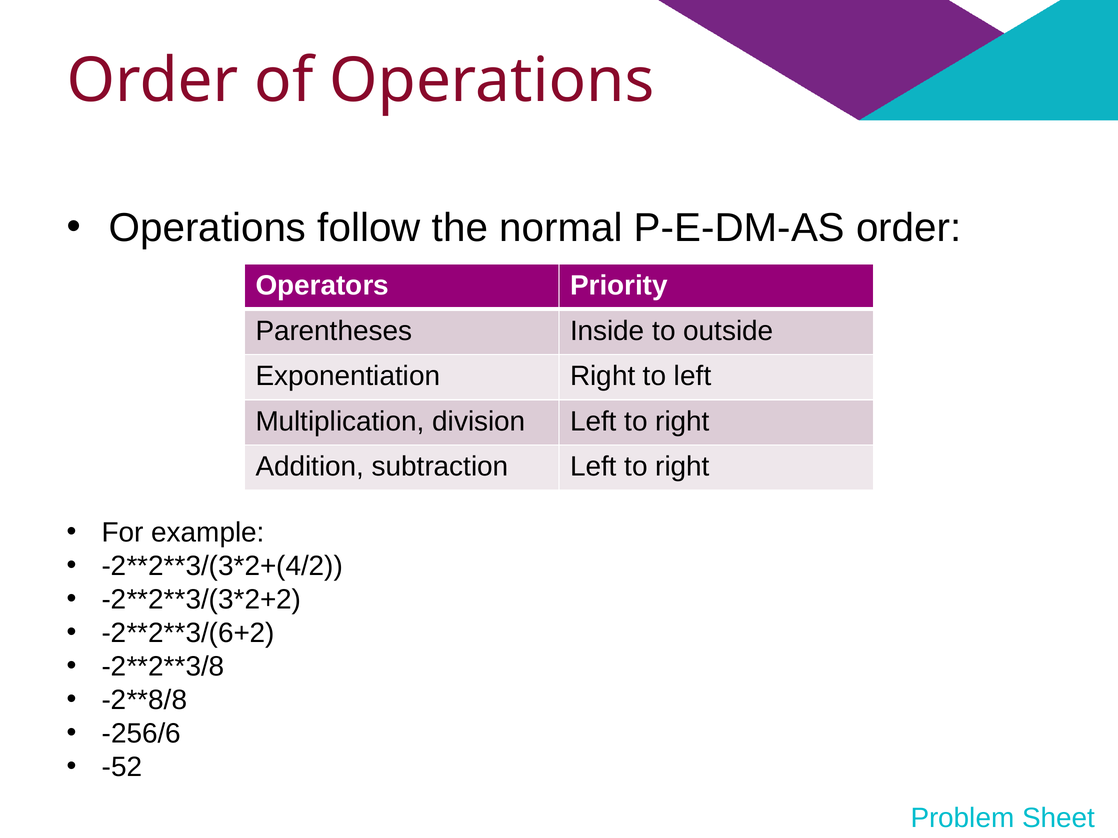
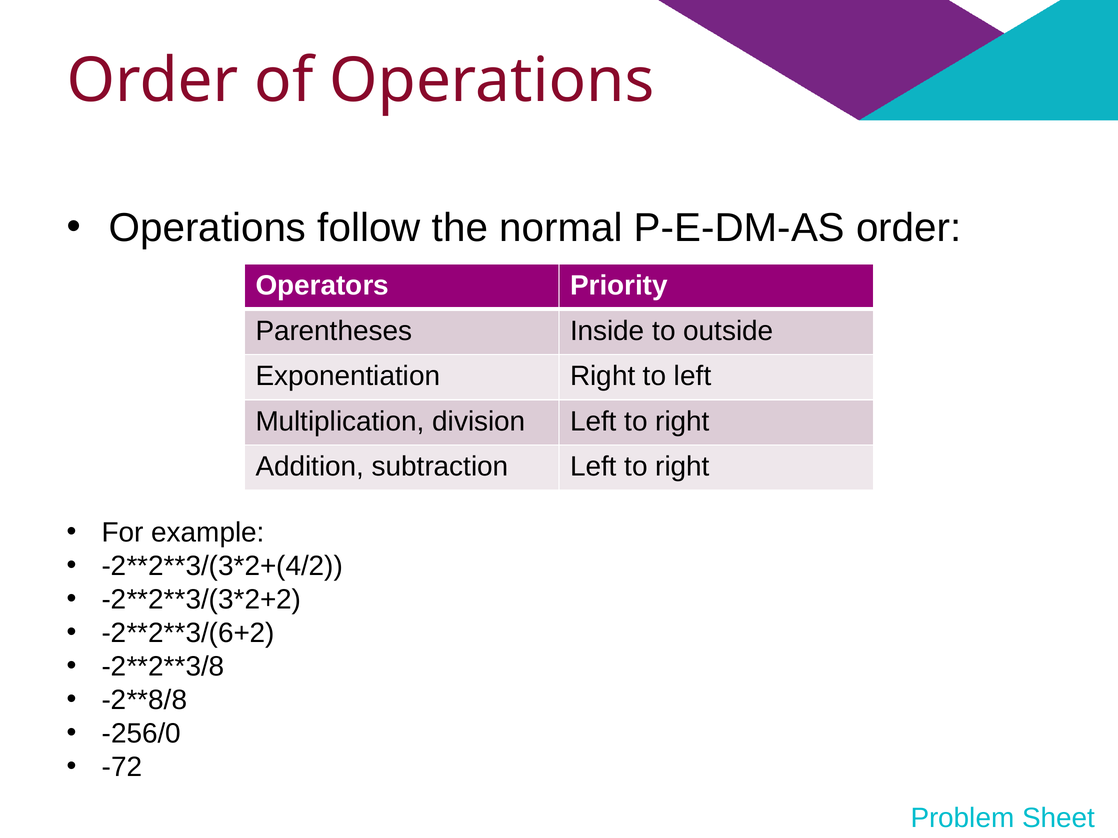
-256/6: -256/6 -> -256/0
-52: -52 -> -72
